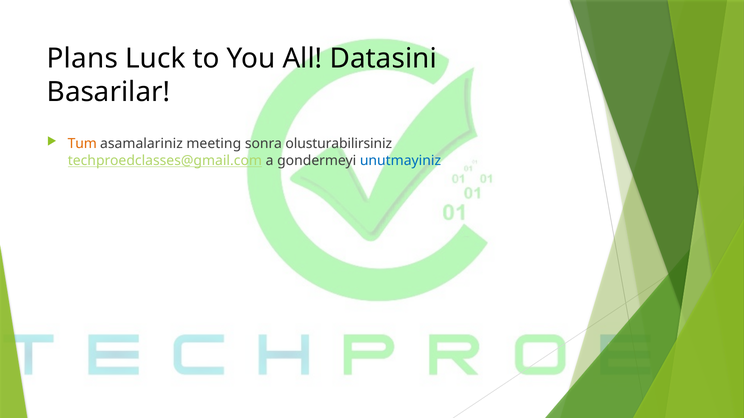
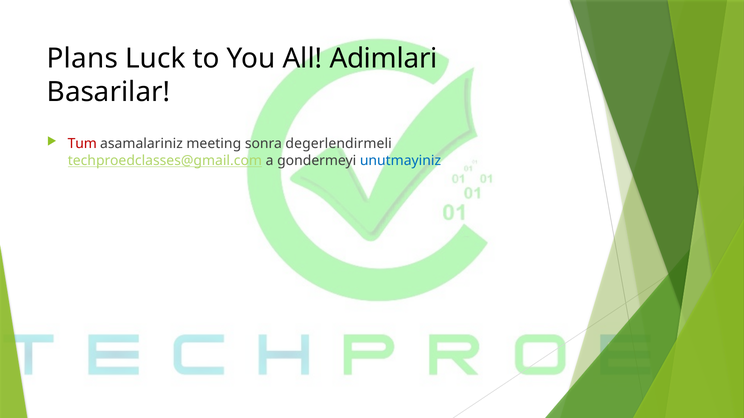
Datasini: Datasini -> Adimlari
Tum colour: orange -> red
olusturabilirsiniz: olusturabilirsiniz -> degerlendirmeli
